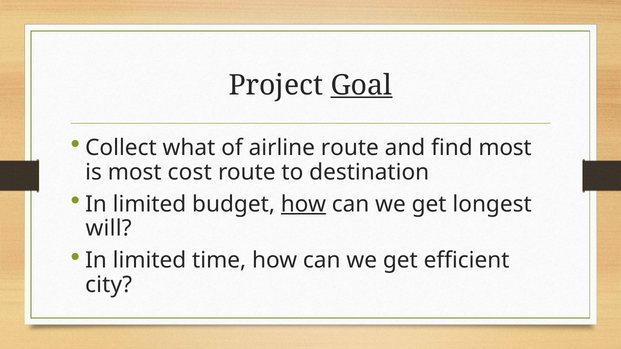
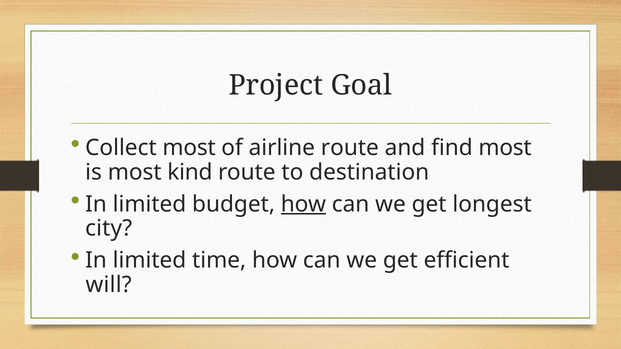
Goal underline: present -> none
Collect what: what -> most
cost: cost -> kind
will: will -> city
city: city -> will
